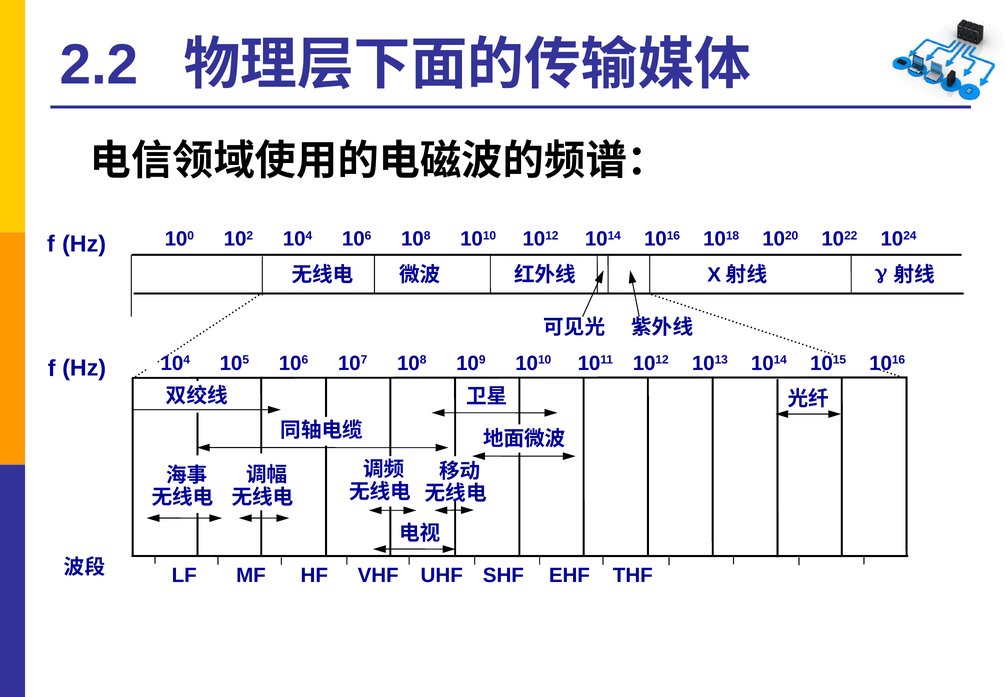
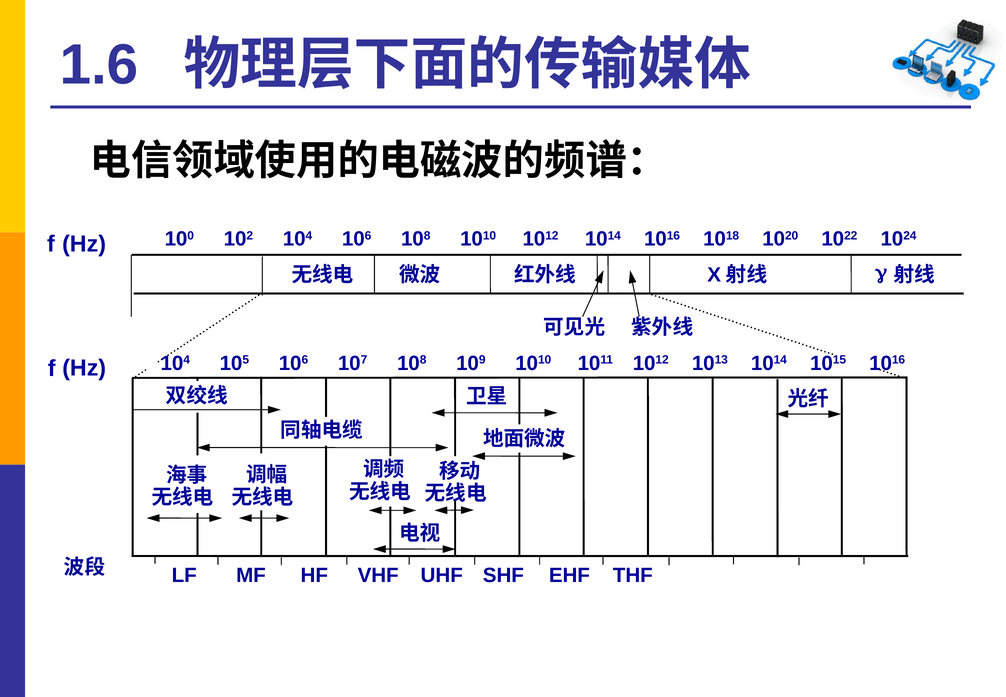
2.2: 2.2 -> 1.6
